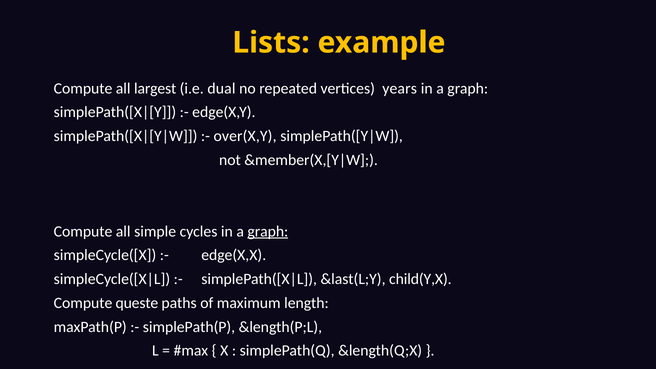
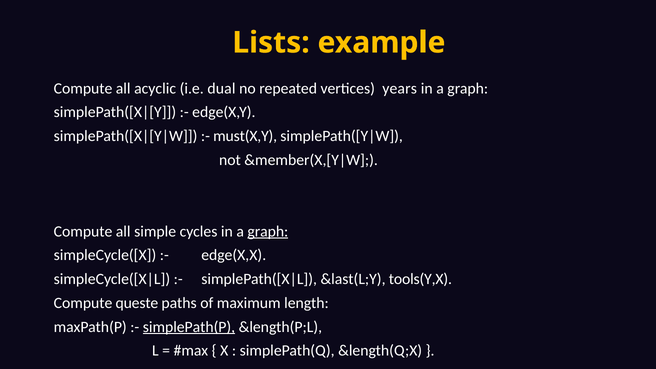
largest: largest -> acyclic
over(X,Y: over(X,Y -> must(X,Y
child(Y,X: child(Y,X -> tools(Y,X
simplePath(P underline: none -> present
